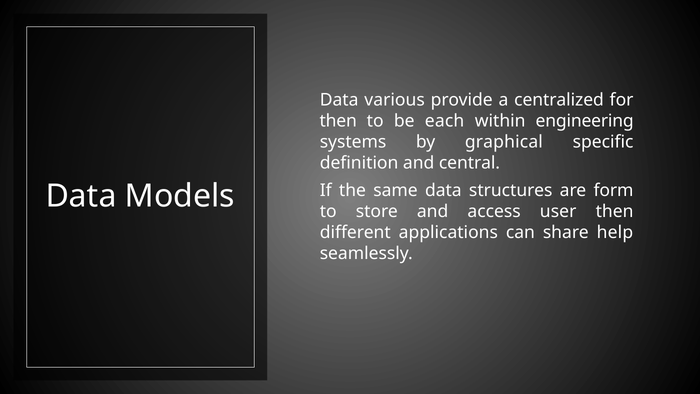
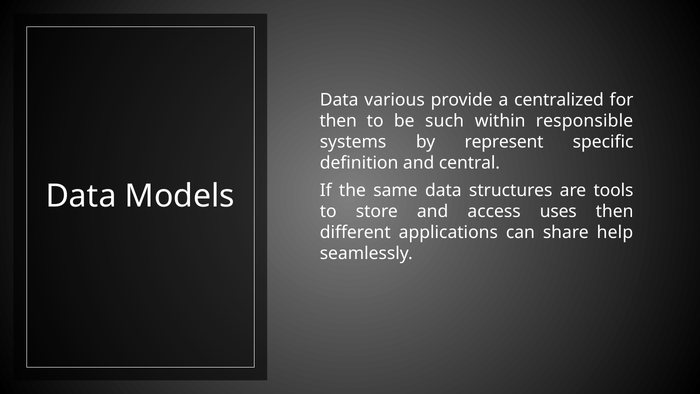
each: each -> such
engineering: engineering -> responsible
graphical: graphical -> represent
form: form -> tools
user: user -> uses
